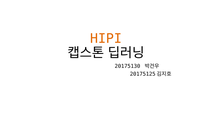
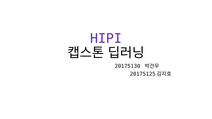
HIPI colour: orange -> purple
